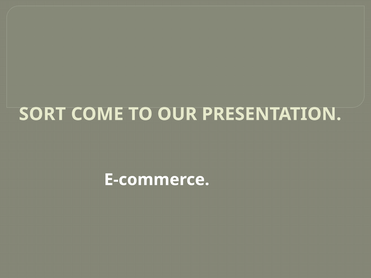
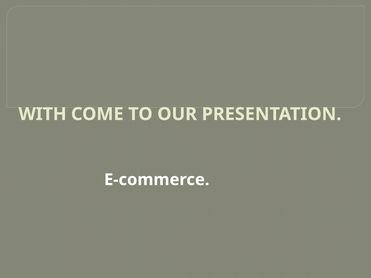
SORT: SORT -> WITH
